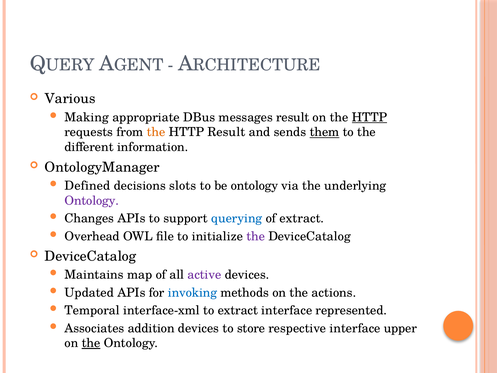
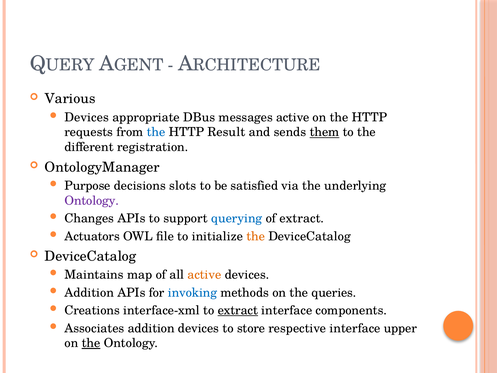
Making at (87, 117): Making -> Devices
messages result: result -> active
HTTP at (369, 117) underline: present -> none
the at (156, 132) colour: orange -> blue
information: information -> registration
Defined: Defined -> Purpose
be ontology: ontology -> satisfied
Overhead: Overhead -> Actuators
the at (256, 236) colour: purple -> orange
active at (204, 275) colour: purple -> orange
Updated at (89, 292): Updated -> Addition
actions: actions -> queries
Temporal: Temporal -> Creations
extract at (238, 310) underline: none -> present
represented: represented -> components
